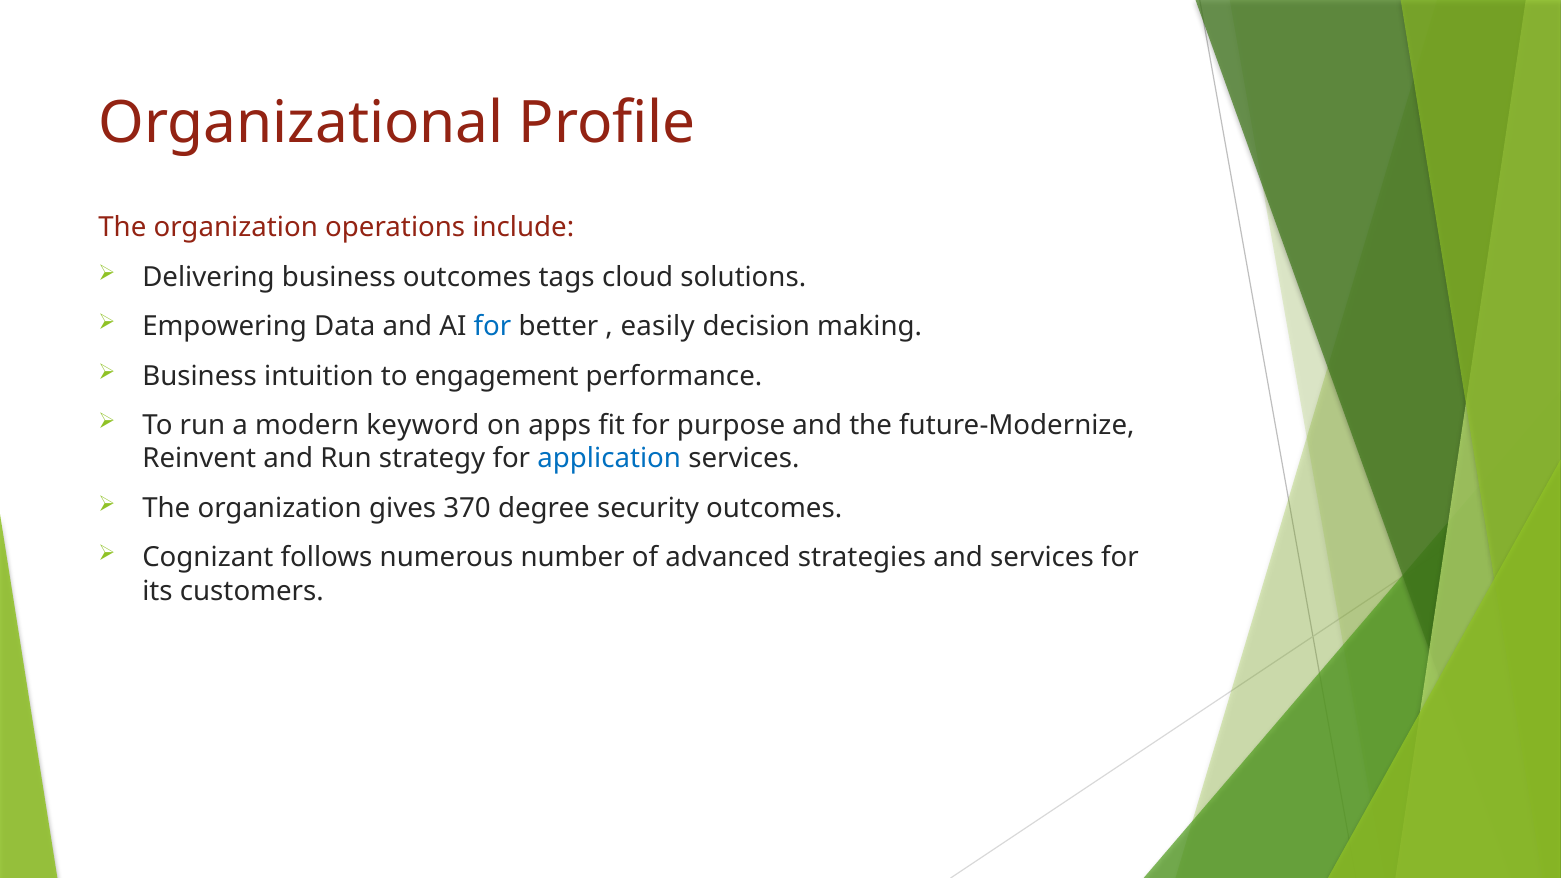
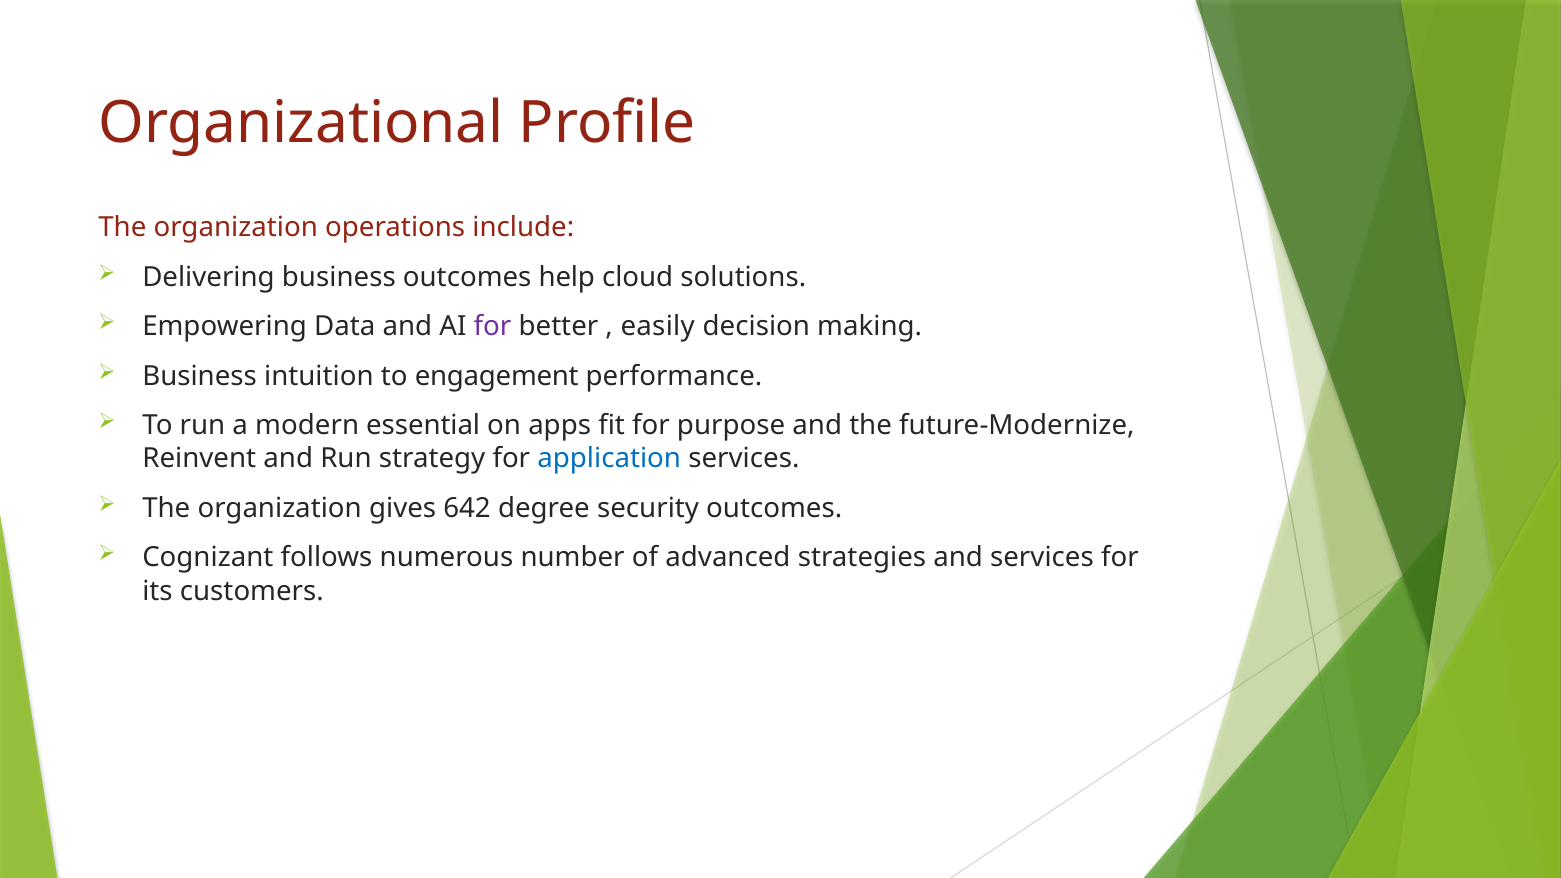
tags: tags -> help
for at (493, 327) colour: blue -> purple
keyword: keyword -> essential
370: 370 -> 642
